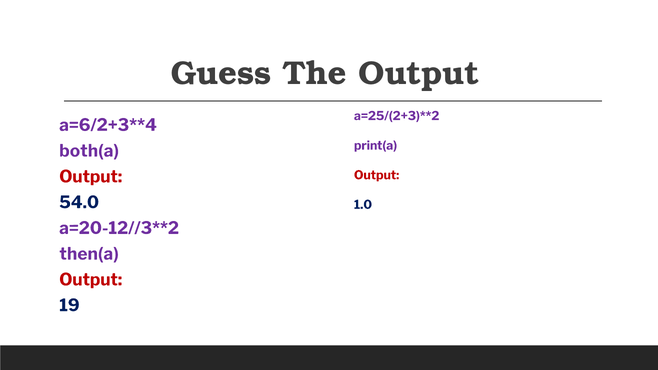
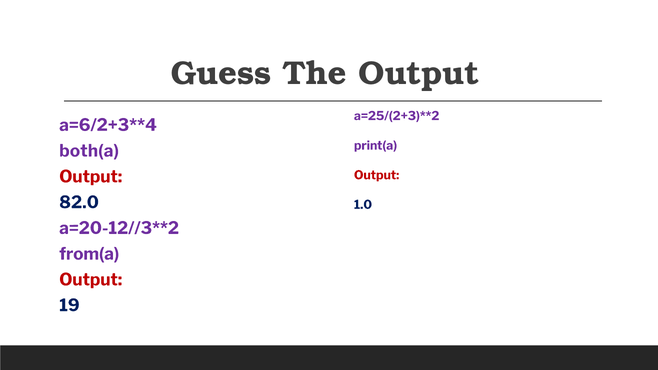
54.0: 54.0 -> 82.0
then(a: then(a -> from(a
